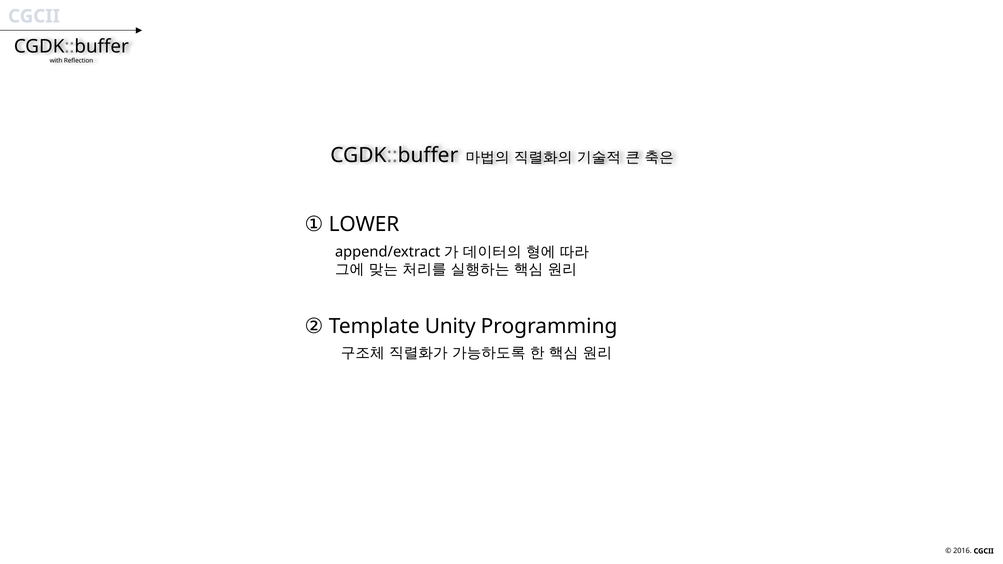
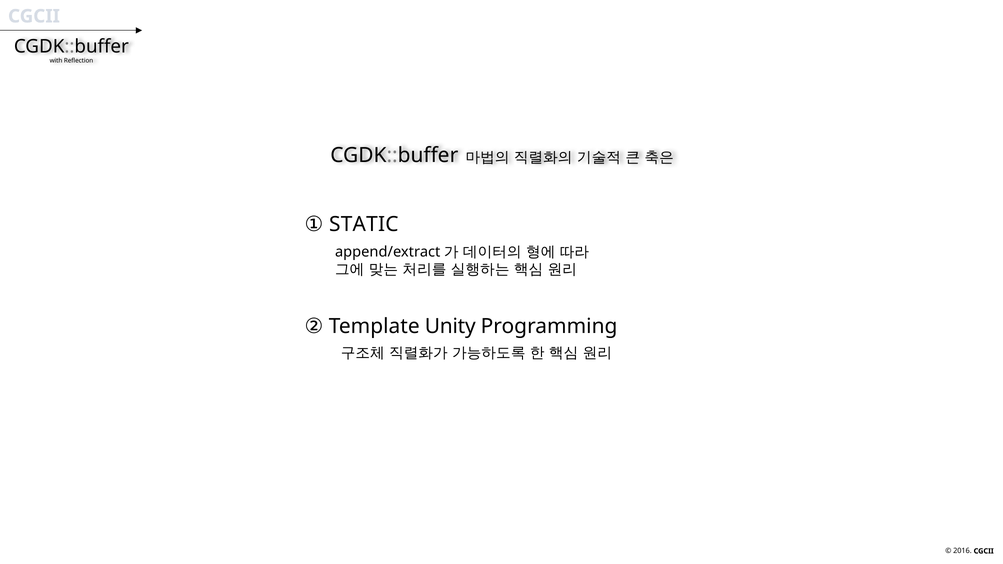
LOWER: LOWER -> STATIC
